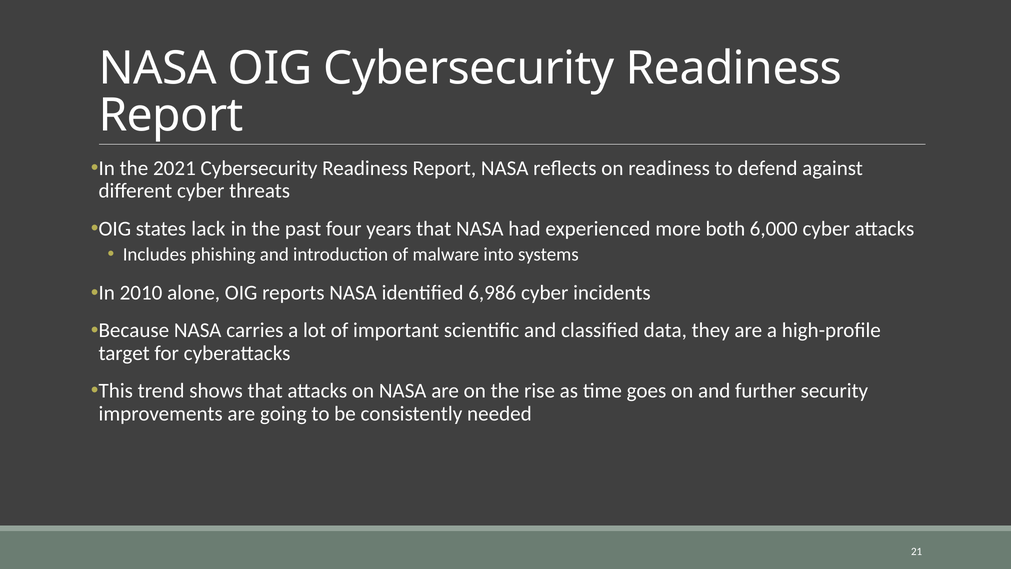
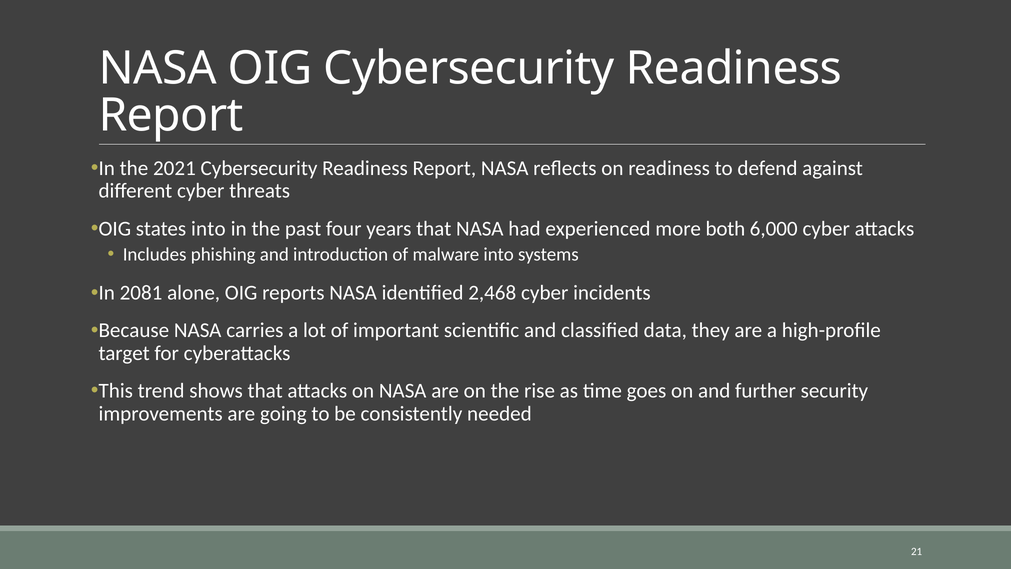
states lack: lack -> into
2010: 2010 -> 2081
6,986: 6,986 -> 2,468
